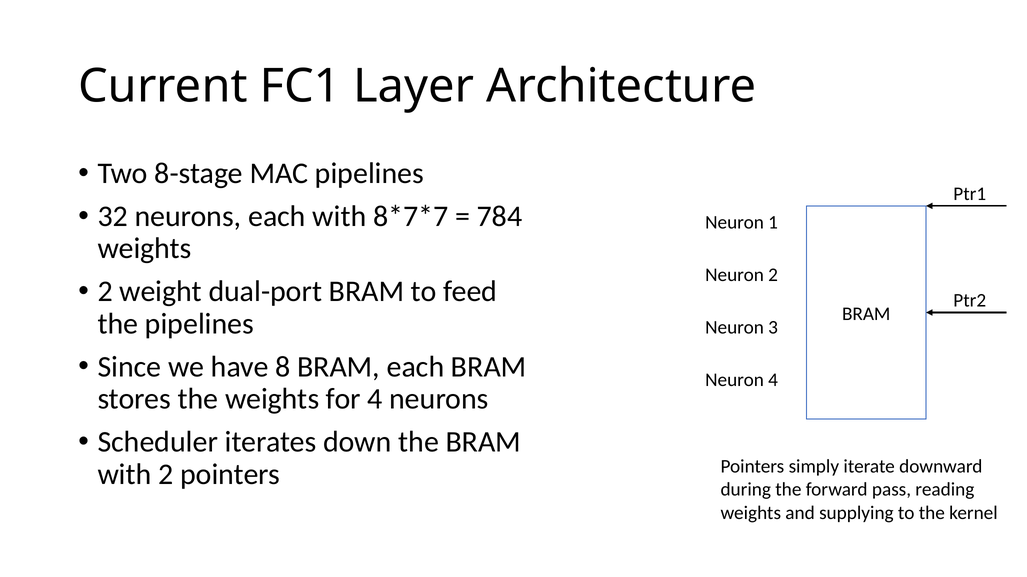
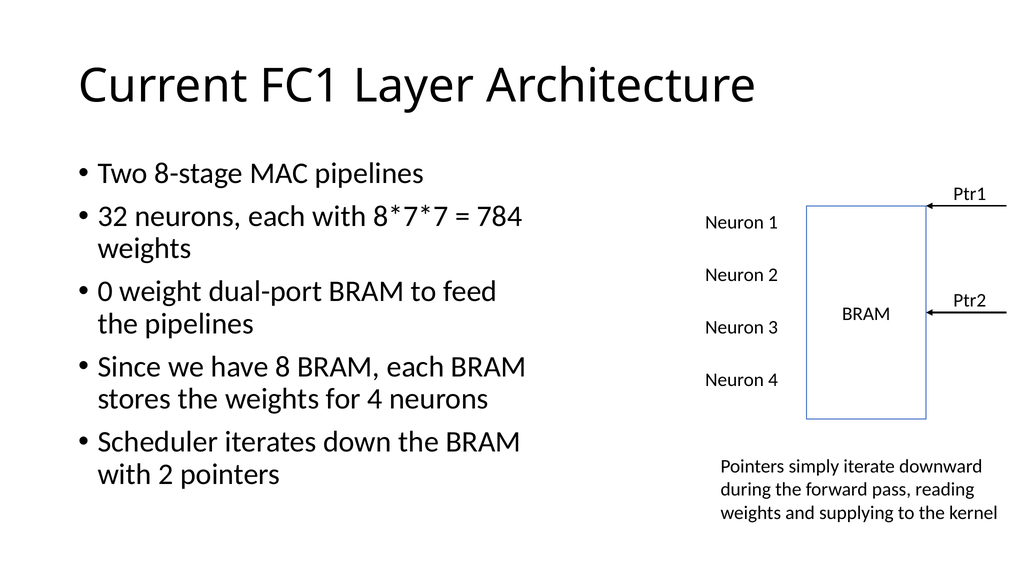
2 at (105, 292): 2 -> 0
